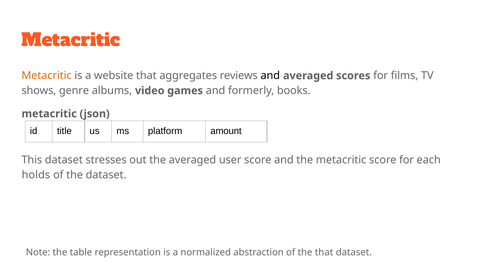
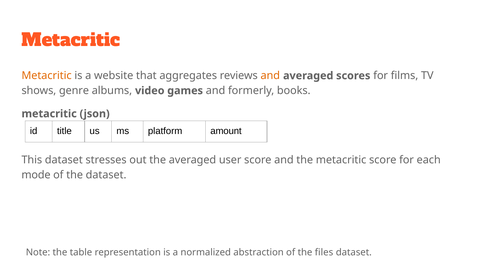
and at (270, 76) colour: black -> orange
holds: holds -> mode
the that: that -> files
